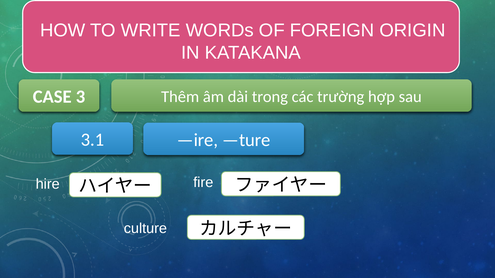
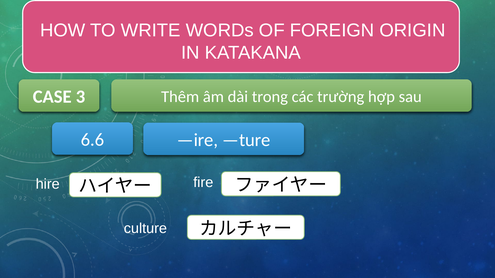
3.1: 3.1 -> 6.6
